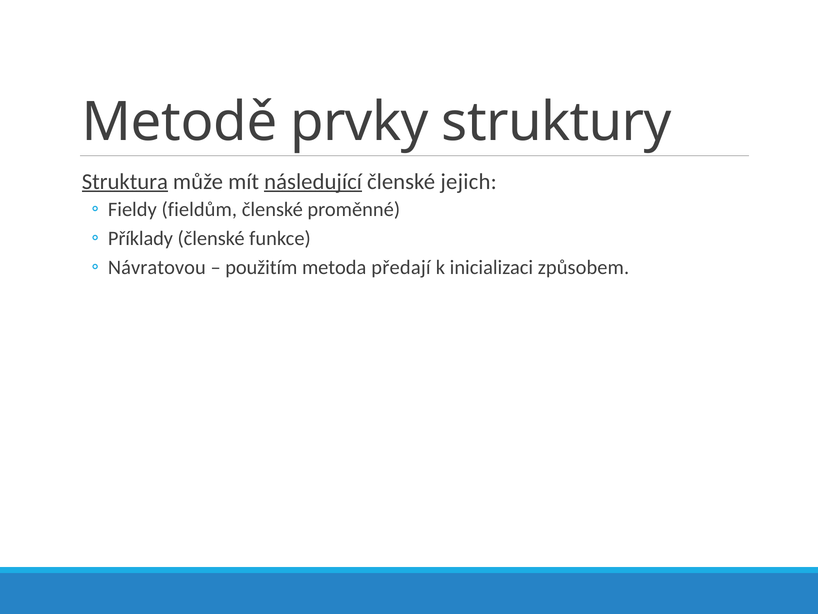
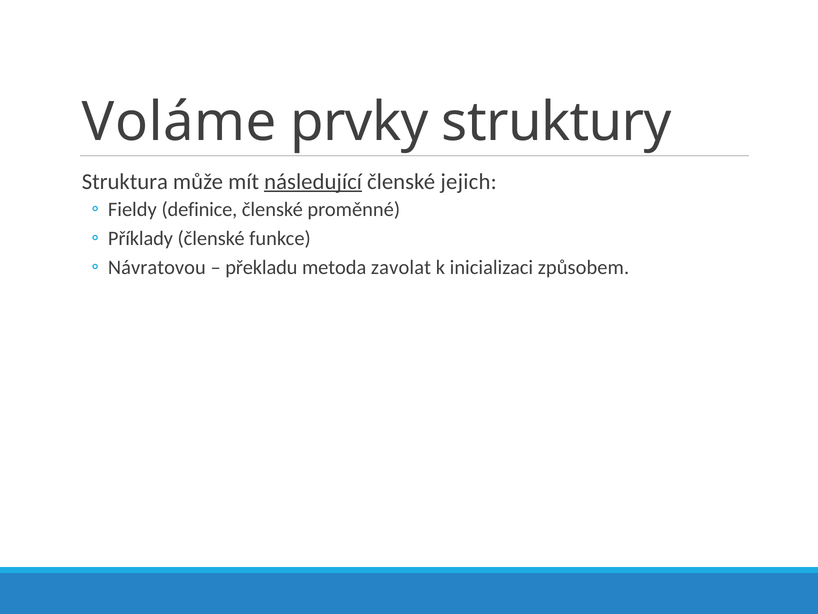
Metodě: Metodě -> Voláme
Struktura underline: present -> none
fieldům: fieldům -> definice
použitím: použitím -> překladu
předají: předají -> zavolat
